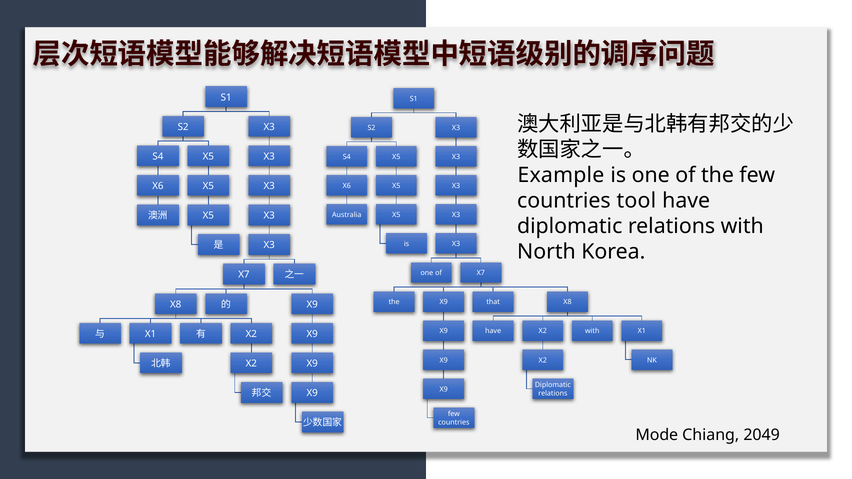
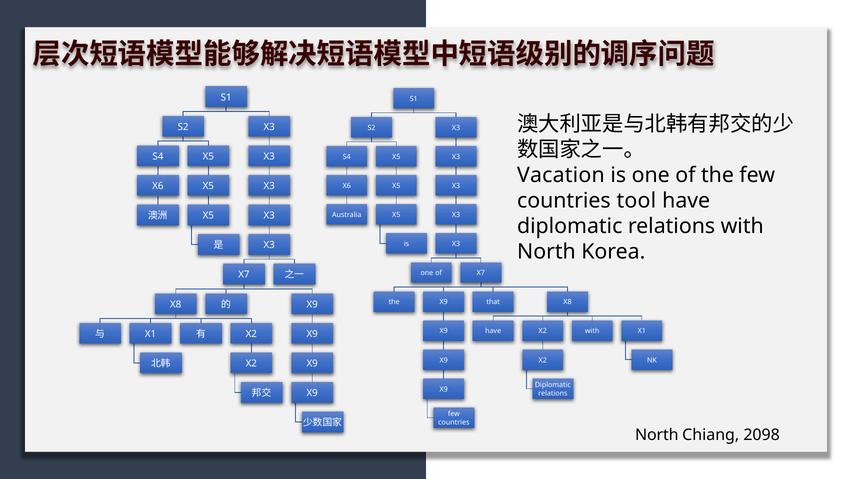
Example: Example -> Vacation
Mode at (657, 435): Mode -> North
2049: 2049 -> 2098
